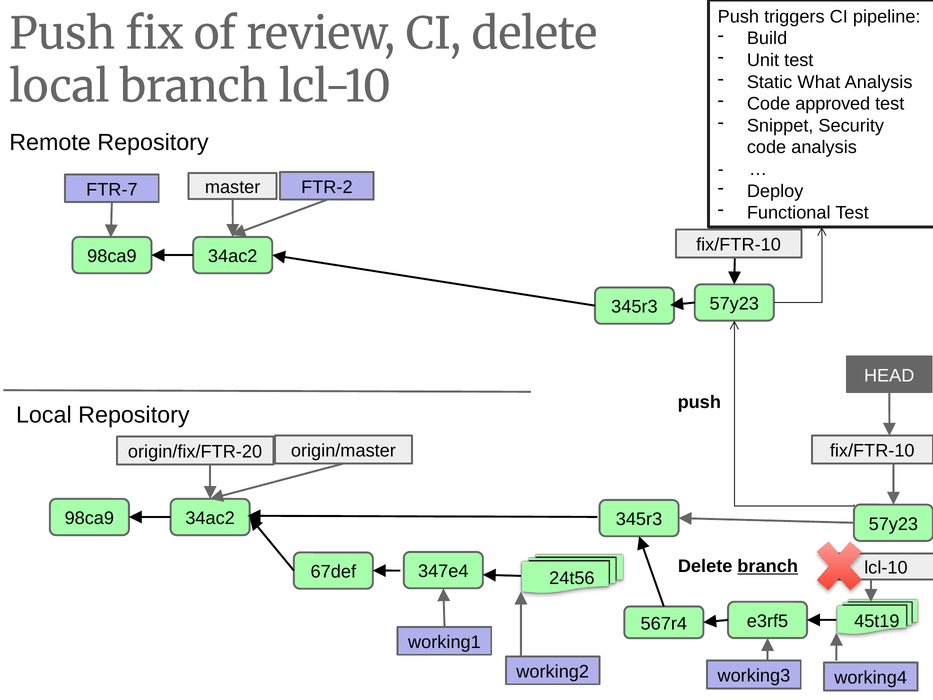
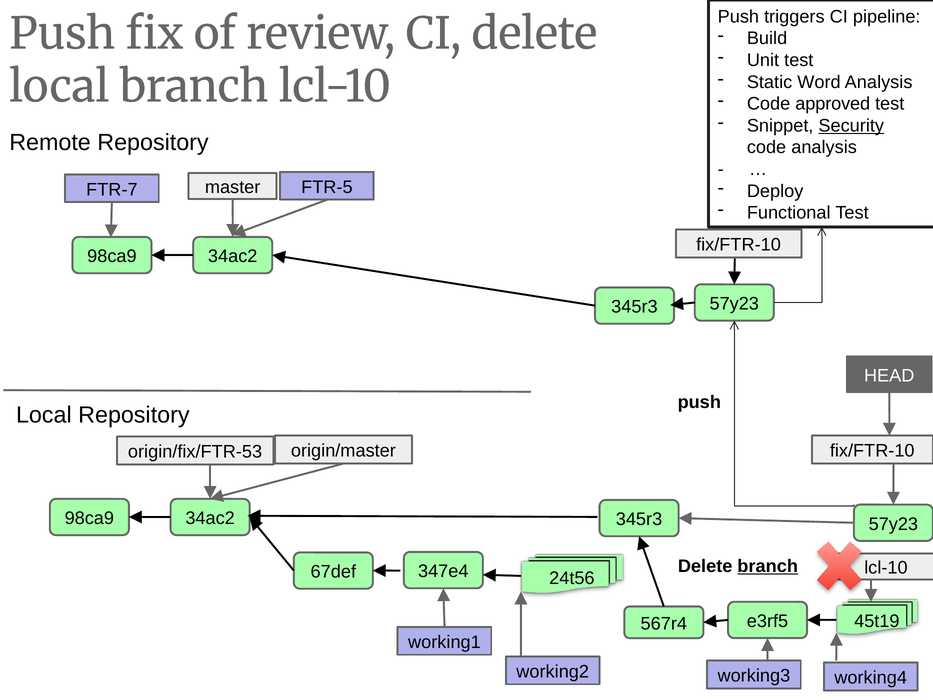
What: What -> Word
Security underline: none -> present
FTR-2: FTR-2 -> FTR-5
origin/fix/FTR-20: origin/fix/FTR-20 -> origin/fix/FTR-53
